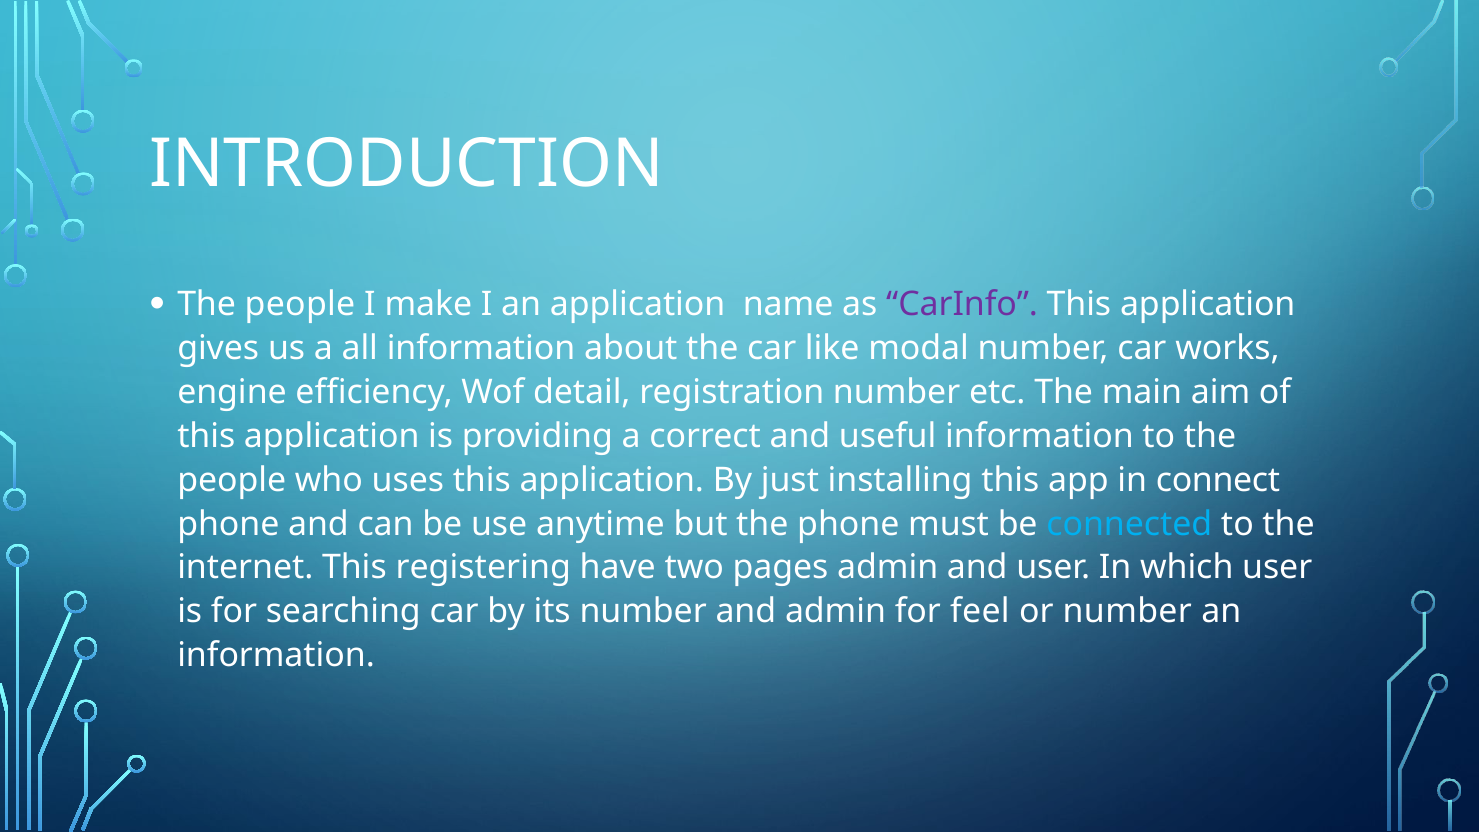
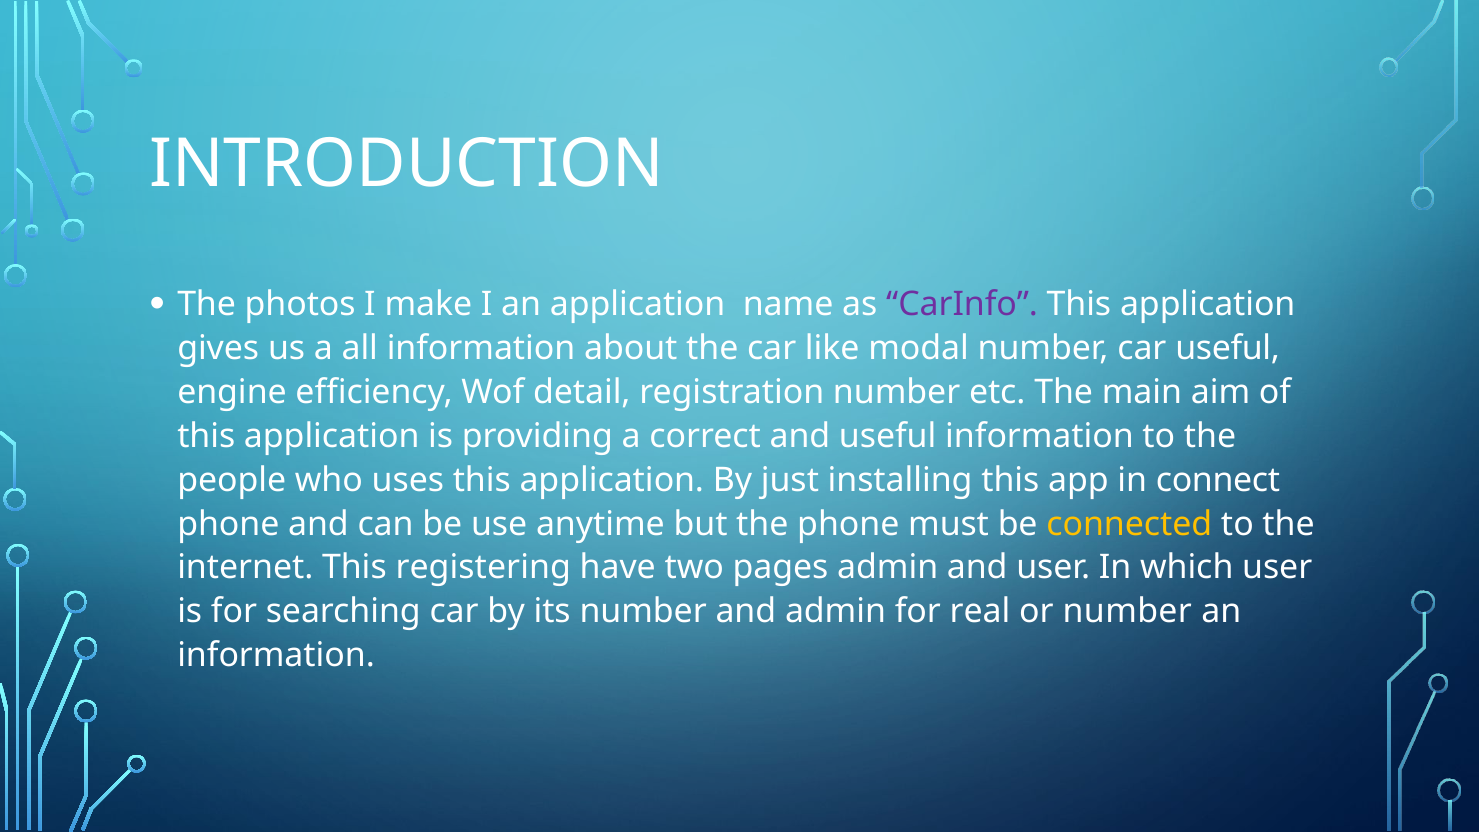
people at (300, 304): people -> photos
car works: works -> useful
connected colour: light blue -> yellow
feel: feel -> real
